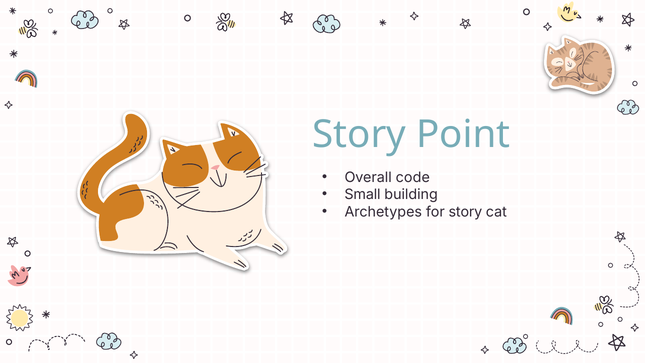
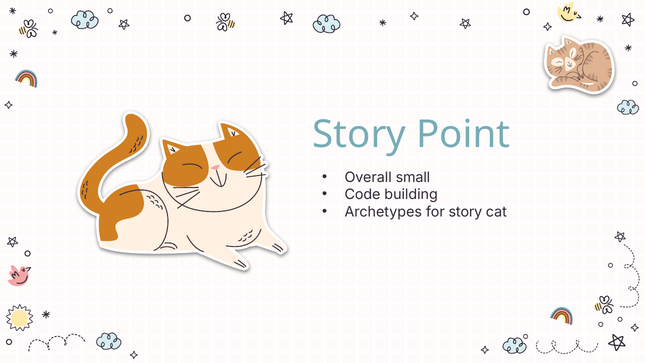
code: code -> small
Small: Small -> Code
